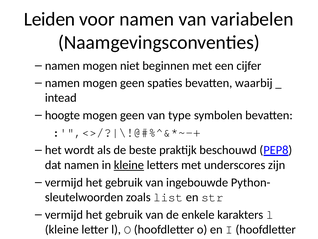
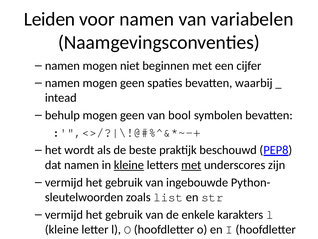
hoogte: hoogte -> behulp
type: type -> bool
met at (191, 165) underline: none -> present
